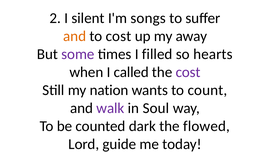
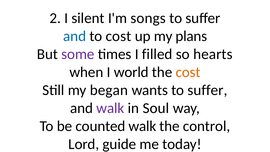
and at (75, 36) colour: orange -> blue
away: away -> plans
called: called -> world
cost at (188, 72) colour: purple -> orange
nation: nation -> began
wants to count: count -> suffer
counted dark: dark -> walk
flowed: flowed -> control
